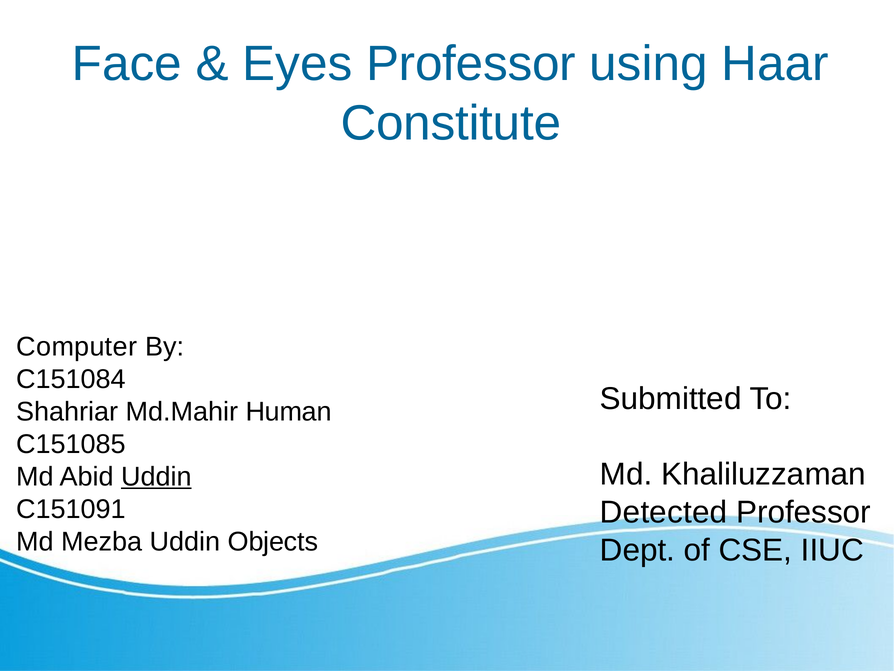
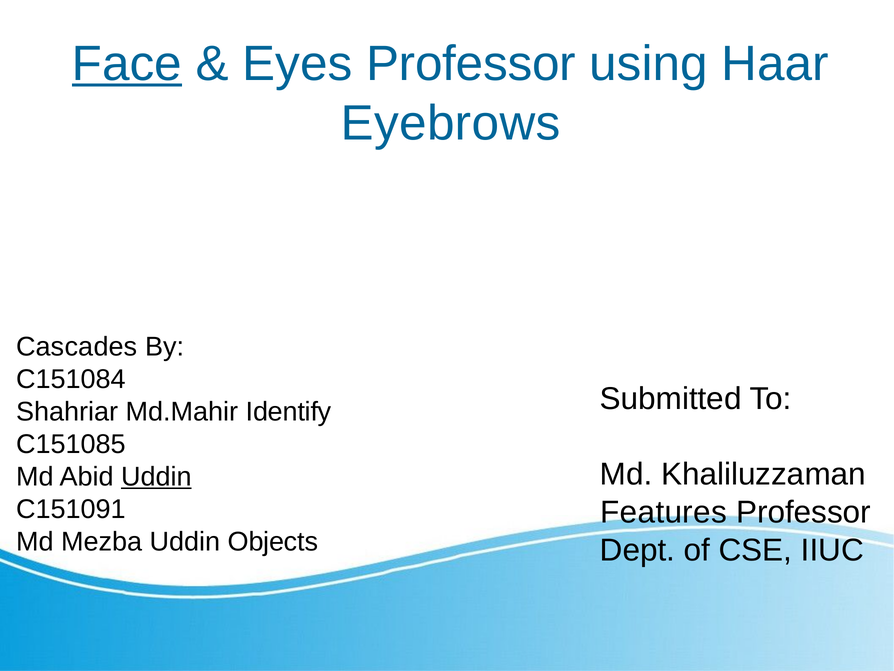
Face underline: none -> present
Constitute: Constitute -> Eyebrows
Computer: Computer -> Cascades
Human: Human -> Identify
Detected: Detected -> Features
